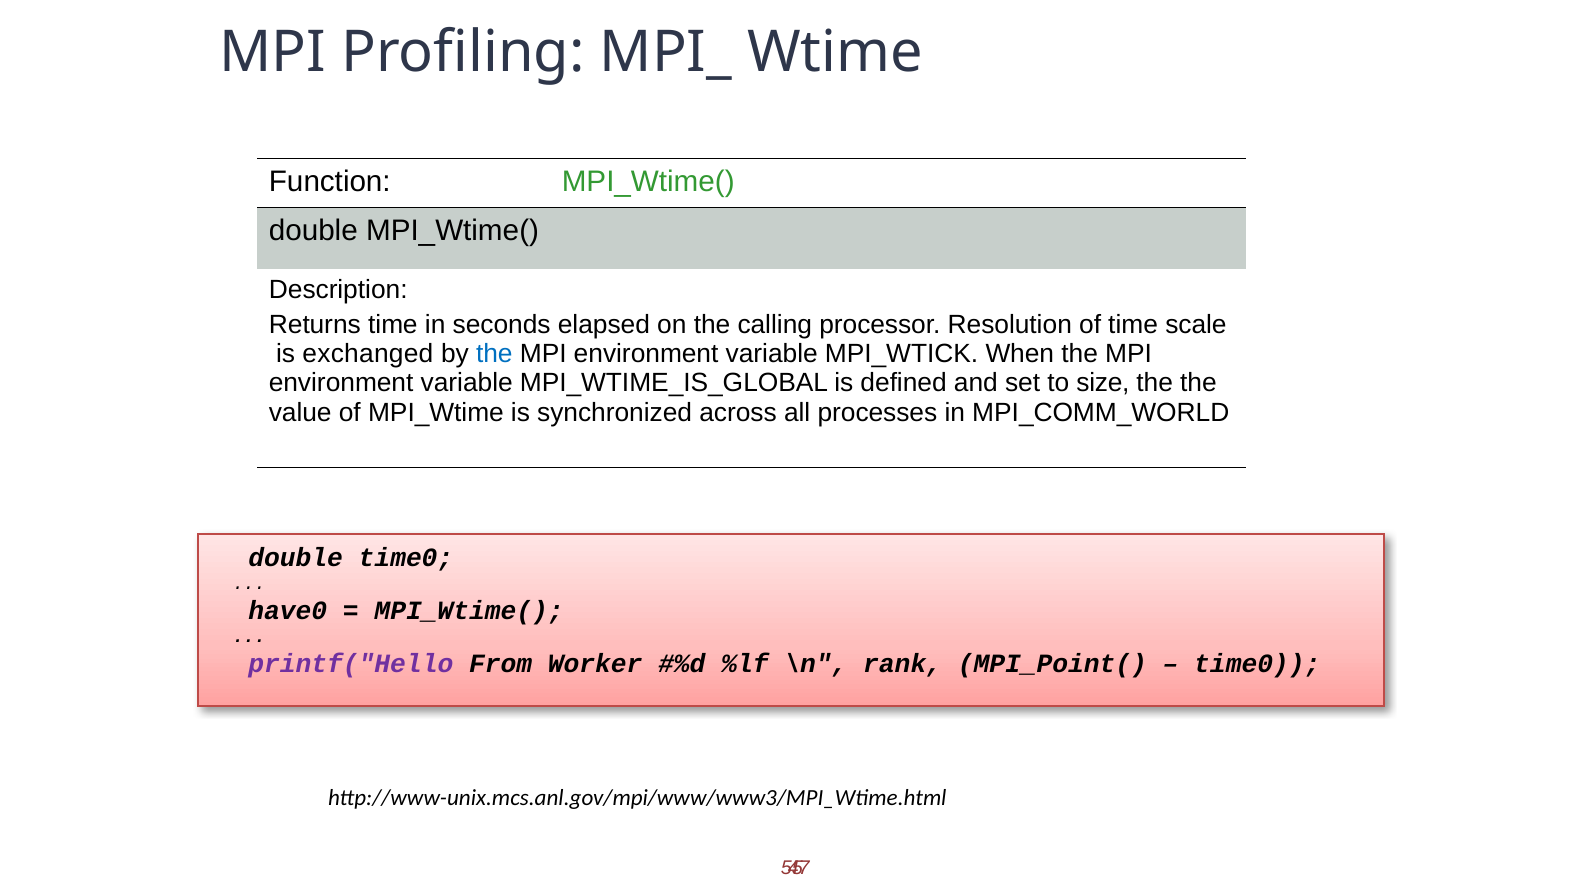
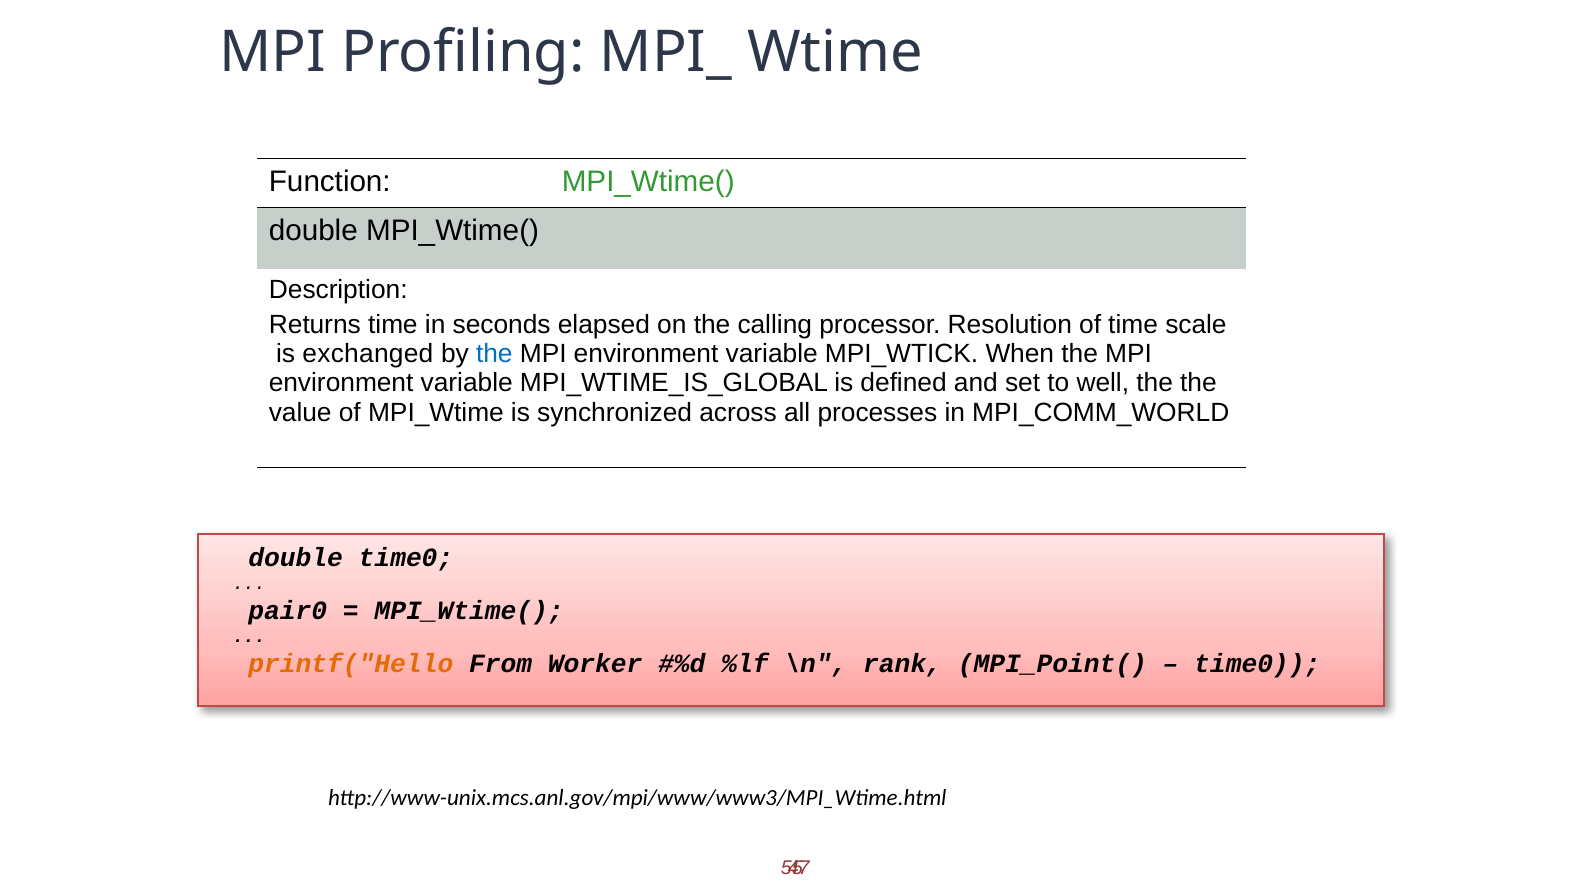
size: size -> well
have0: have0 -> pair0
printf("Hello colour: purple -> orange
